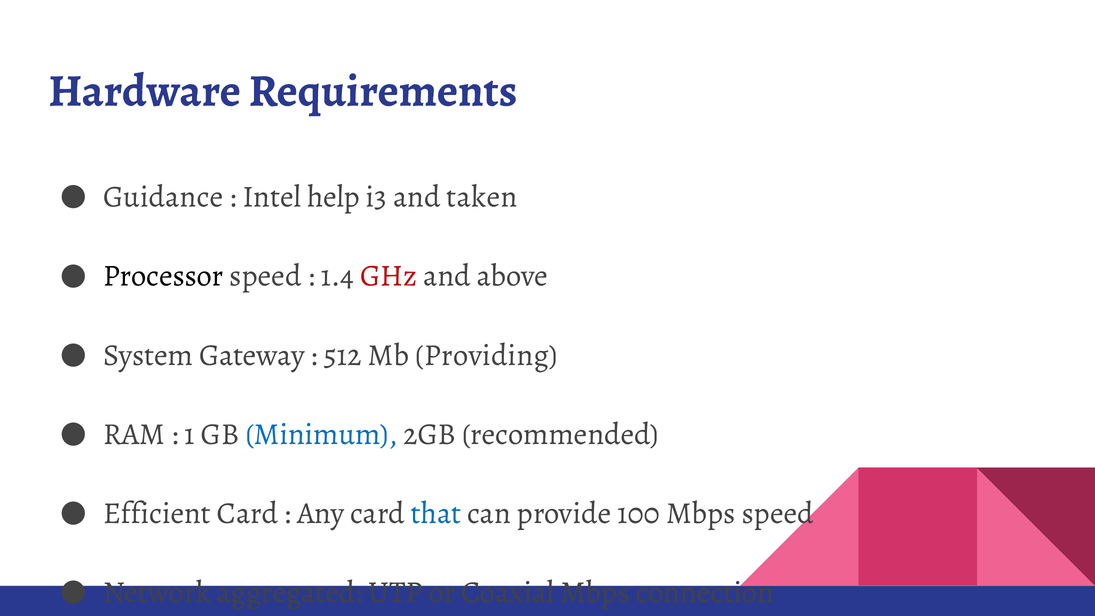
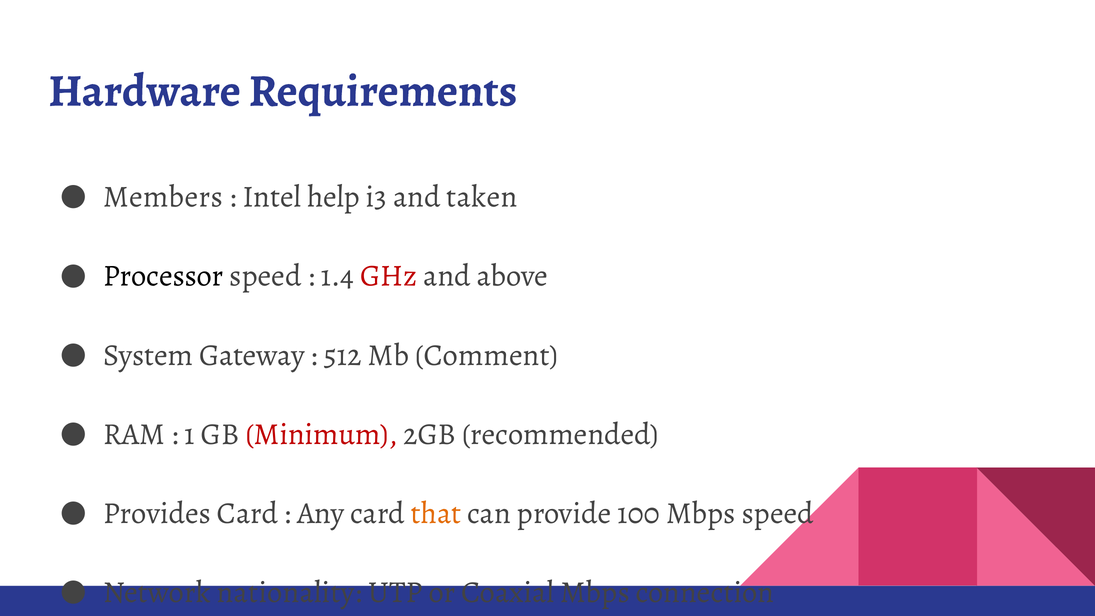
Guidance: Guidance -> Members
Providing: Providing -> Comment
Minimum colour: blue -> red
Efficient: Efficient -> Provides
that colour: blue -> orange
aggregated: aggregated -> nationality
